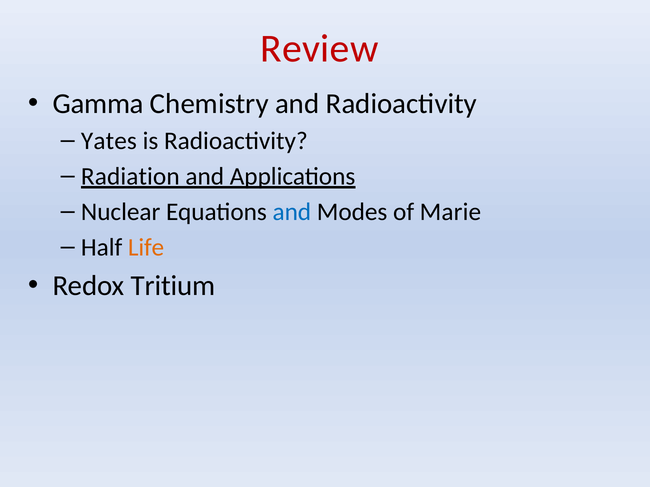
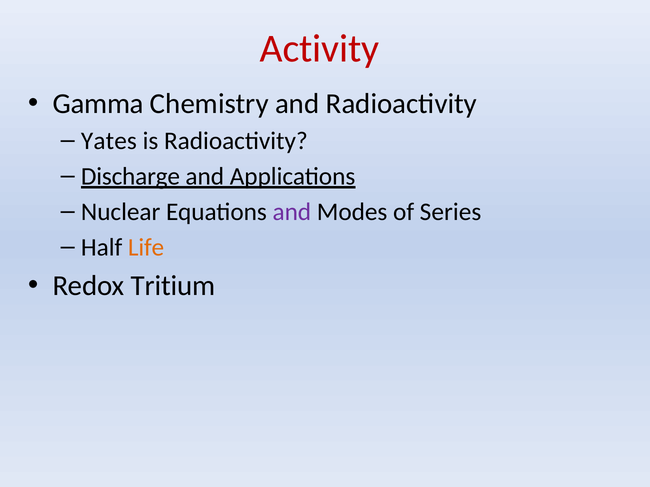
Review: Review -> Activity
Radiation: Radiation -> Discharge
and at (292, 212) colour: blue -> purple
Marie: Marie -> Series
